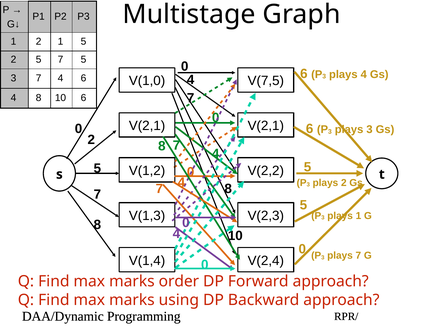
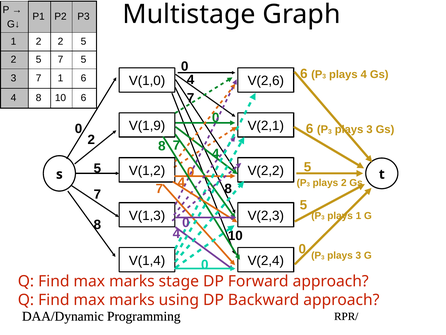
2 1: 1 -> 2
7 4: 4 -> 1
V(7,5: V(7,5 -> V(2,6
V(2,1 at (147, 126): V(2,1 -> V(1,9
7 at (358, 255): 7 -> 3
order: order -> stage
